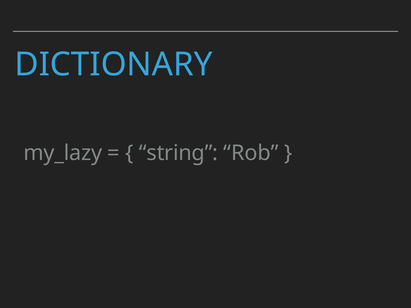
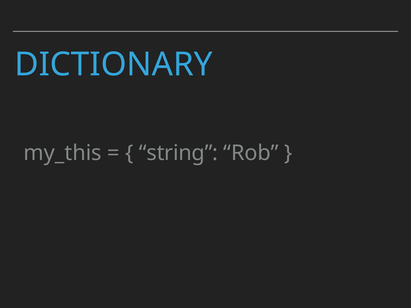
my_lazy: my_lazy -> my_this
